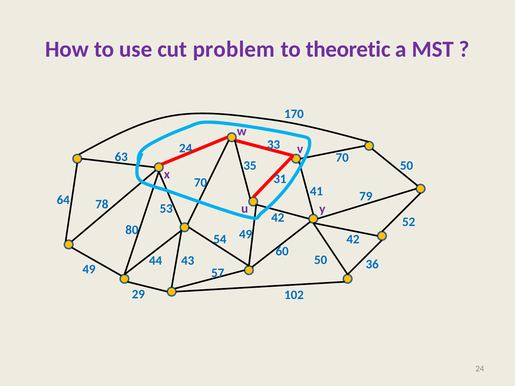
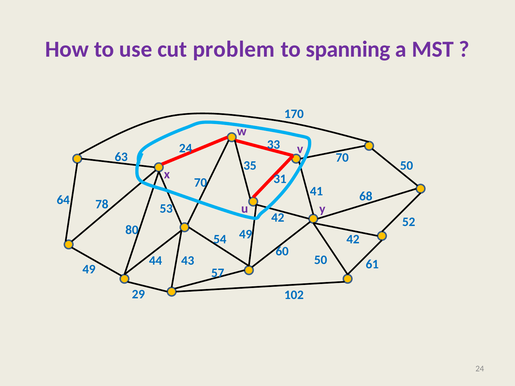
theoretic: theoretic -> spanning
79: 79 -> 68
36: 36 -> 61
